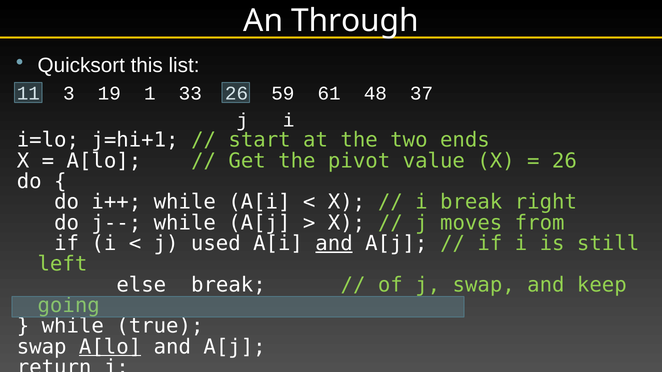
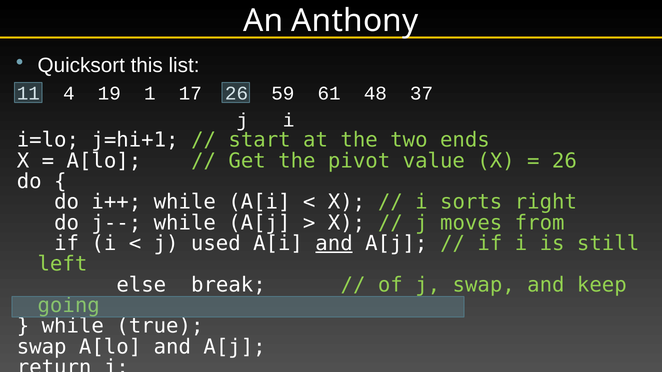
Through: Through -> Anthony
3: 3 -> 4
33: 33 -> 17
i break: break -> sorts
A[lo at (110, 347) underline: present -> none
